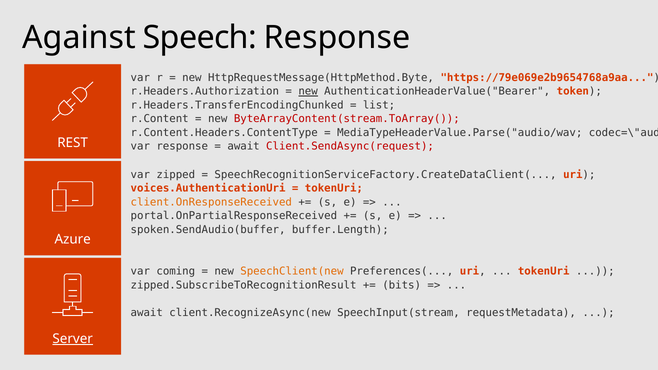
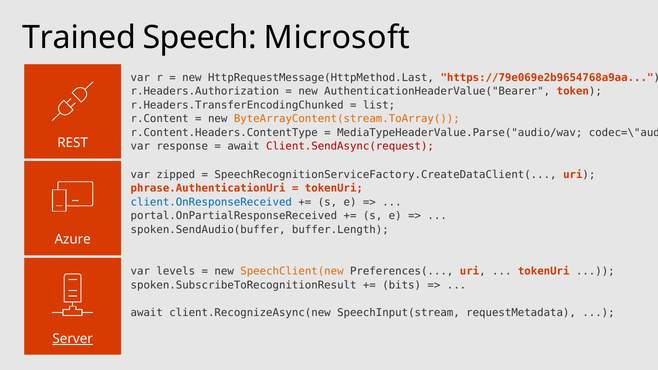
Against: Against -> Trained
Speech Response: Response -> Microsoft
HttpRequestMessage(HttpMethod.Byte: HttpRequestMessage(HttpMethod.Byte -> HttpRequestMessage(HttpMethod.Last
new at (308, 91) underline: present -> none
ByteArrayContent(stream.ToArray( colour: red -> orange
voices.AuthenticationUri: voices.AuthenticationUri -> phrase.AuthenticationUri
client.OnResponseReceived colour: orange -> blue
coming: coming -> levels
zipped.SubscribeToRecognitionResult: zipped.SubscribeToRecognitionResult -> spoken.SubscribeToRecognitionResult
